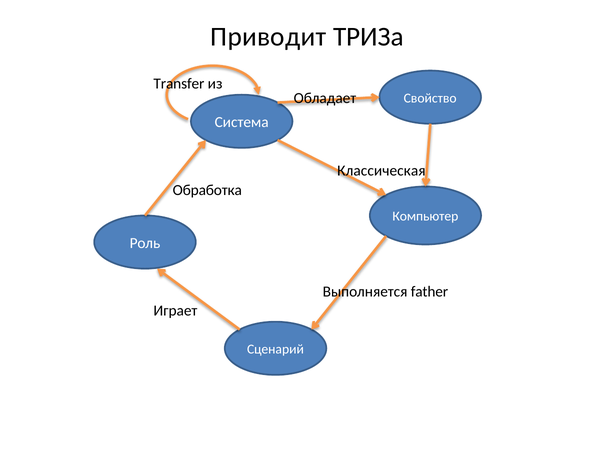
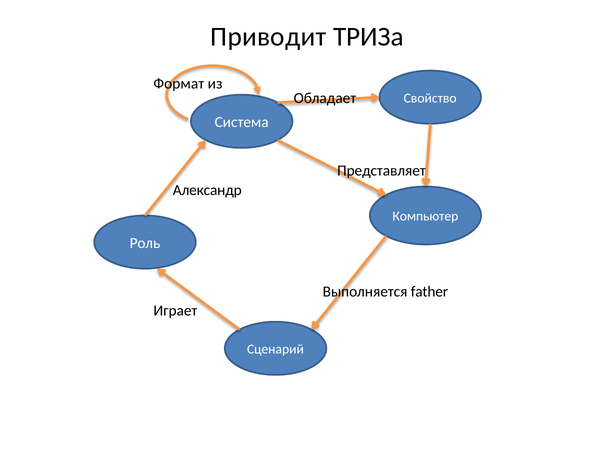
Transfer: Transfer -> Формат
Классическая: Классическая -> Представляет
Обработка: Обработка -> Александр
